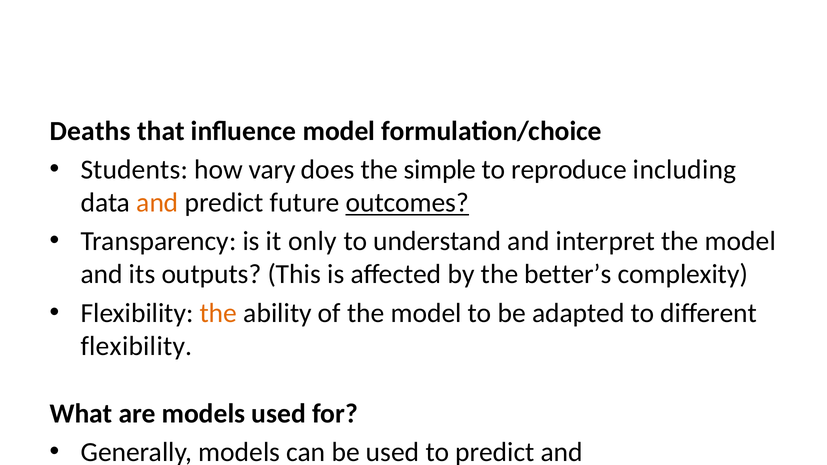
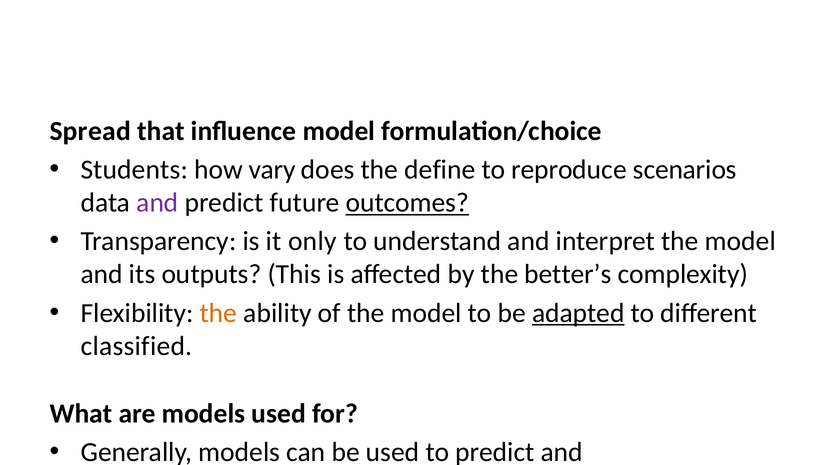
Deaths: Deaths -> Spread
simple: simple -> define
including: including -> scenarios
and at (157, 203) colour: orange -> purple
adapted underline: none -> present
flexibility at (136, 346): flexibility -> classified
